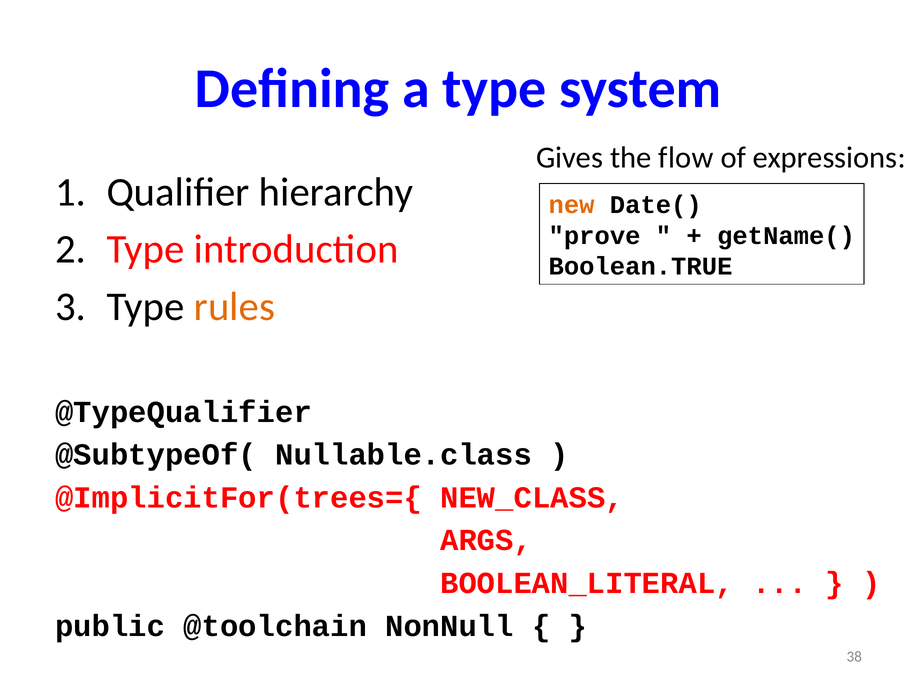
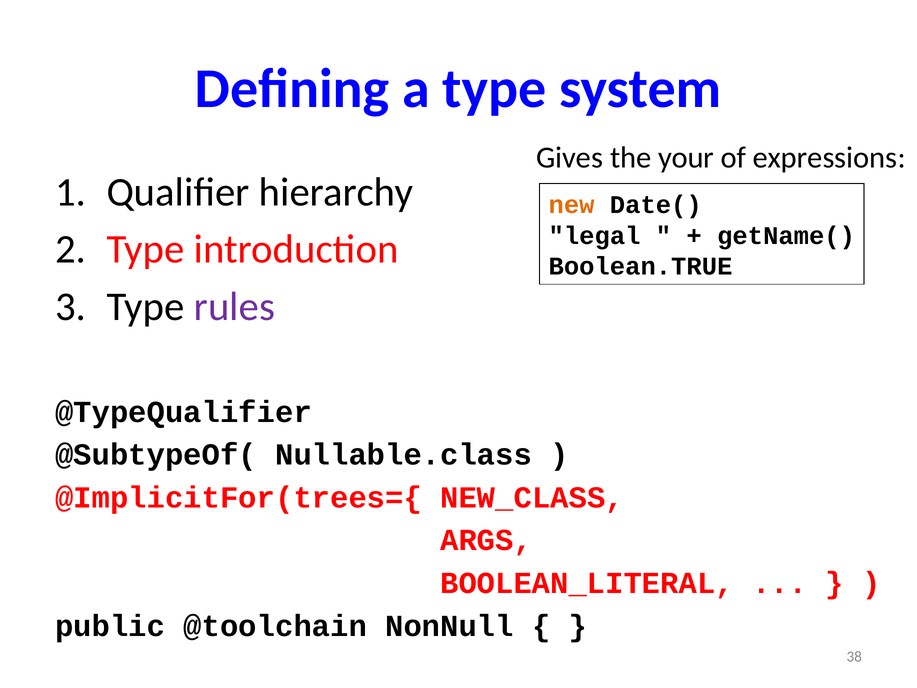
flow: flow -> your
prove: prove -> legal
rules colour: orange -> purple
